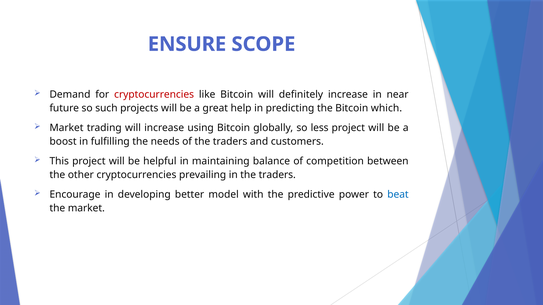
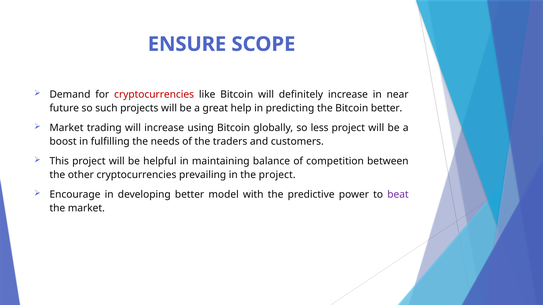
Bitcoin which: which -> better
in the traders: traders -> project
beat colour: blue -> purple
